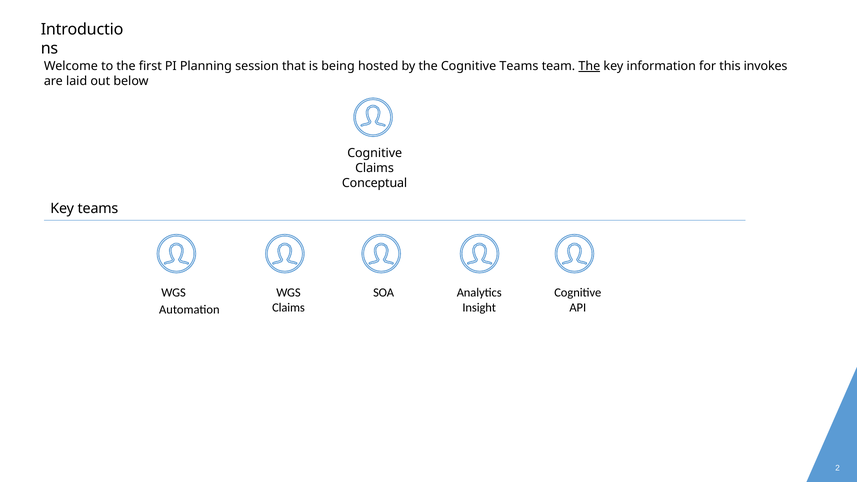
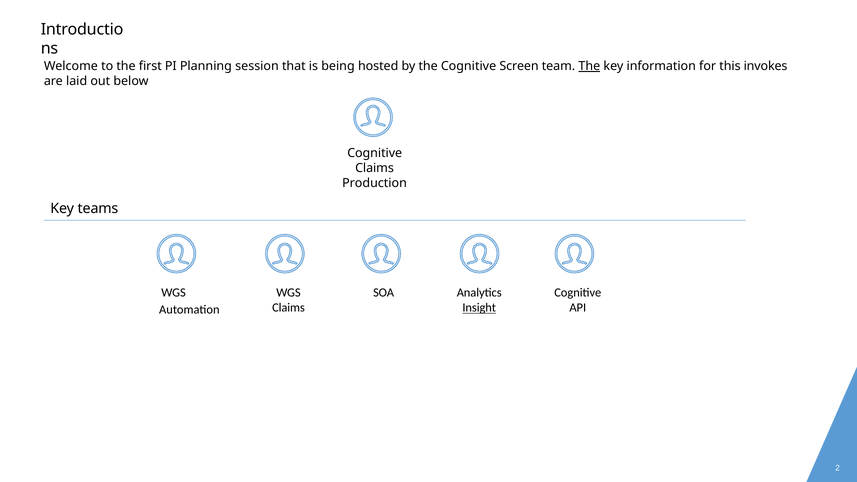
Cognitive Teams: Teams -> Screen
Conceptual: Conceptual -> Production
Insight underline: none -> present
